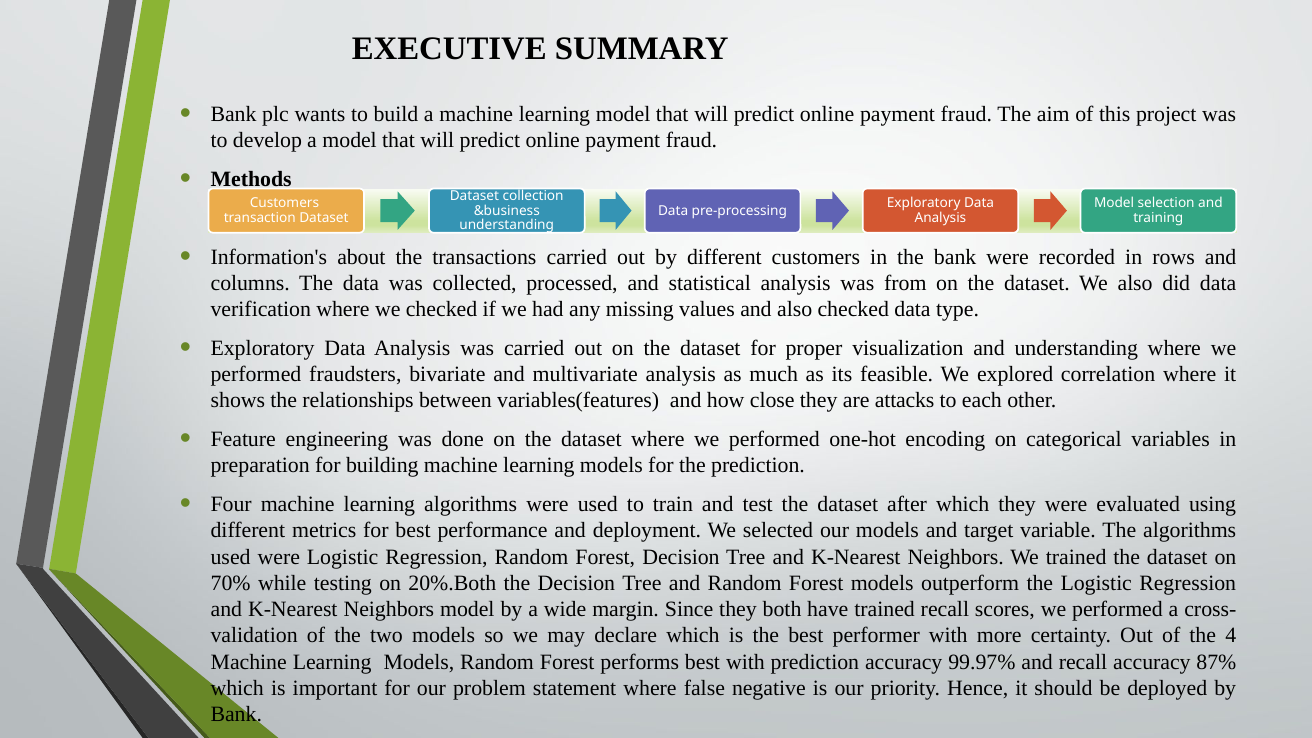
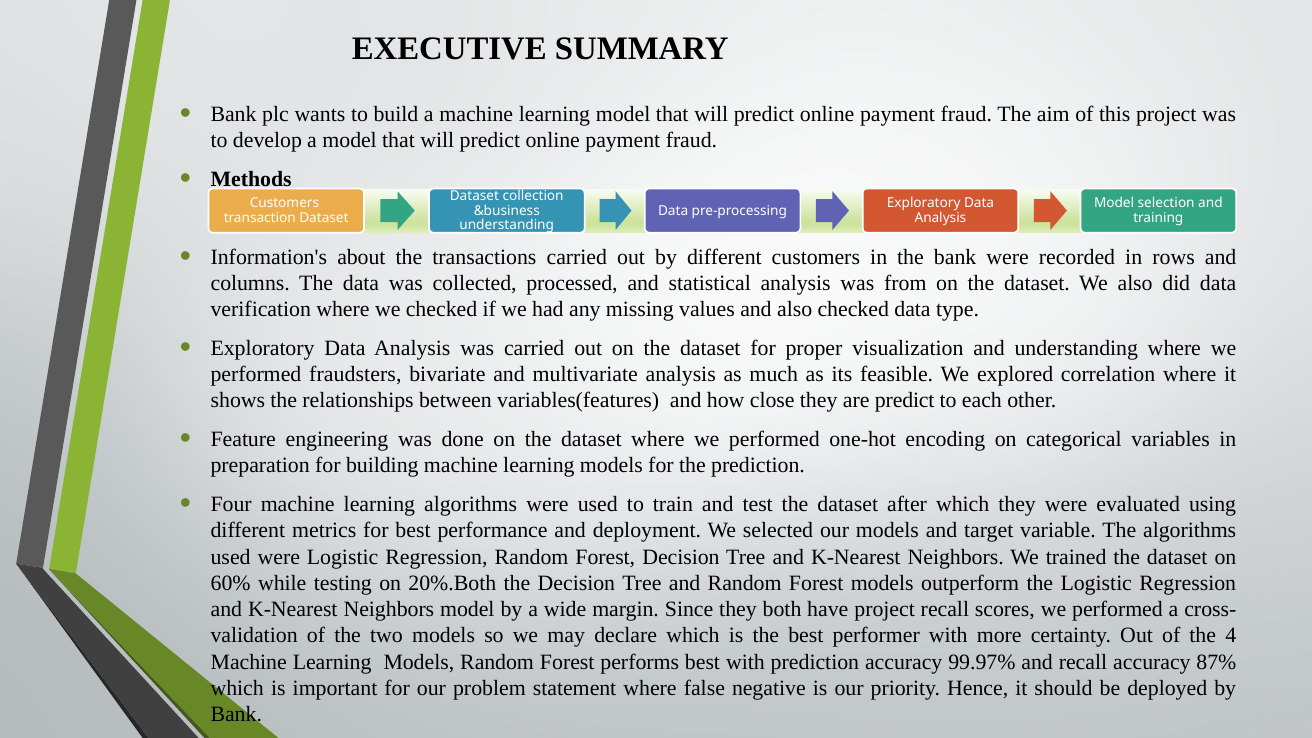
are attacks: attacks -> predict
70%: 70% -> 60%
have trained: trained -> project
